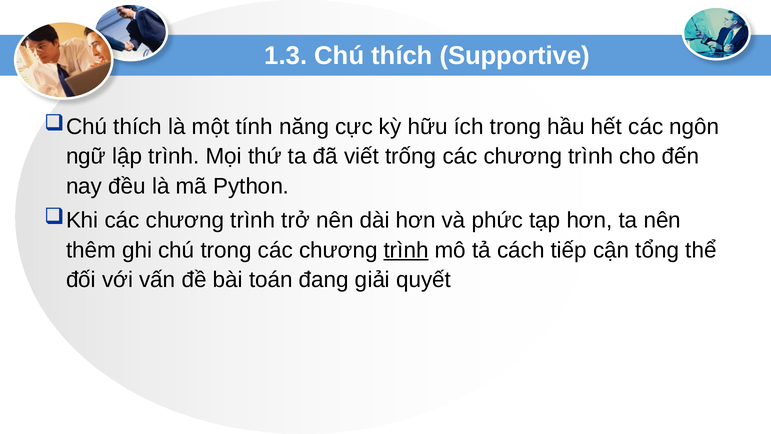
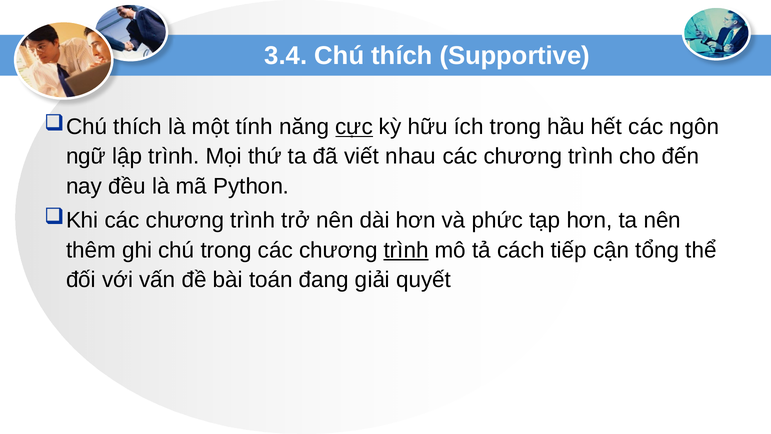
1.3: 1.3 -> 3.4
cực underline: none -> present
trống: trống -> nhau
